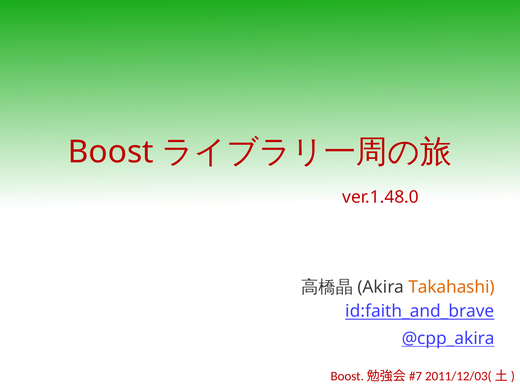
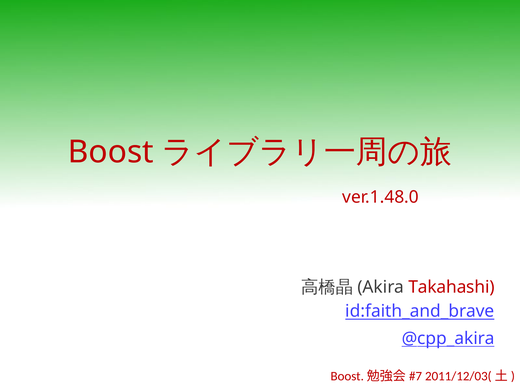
Takahashi colour: orange -> red
